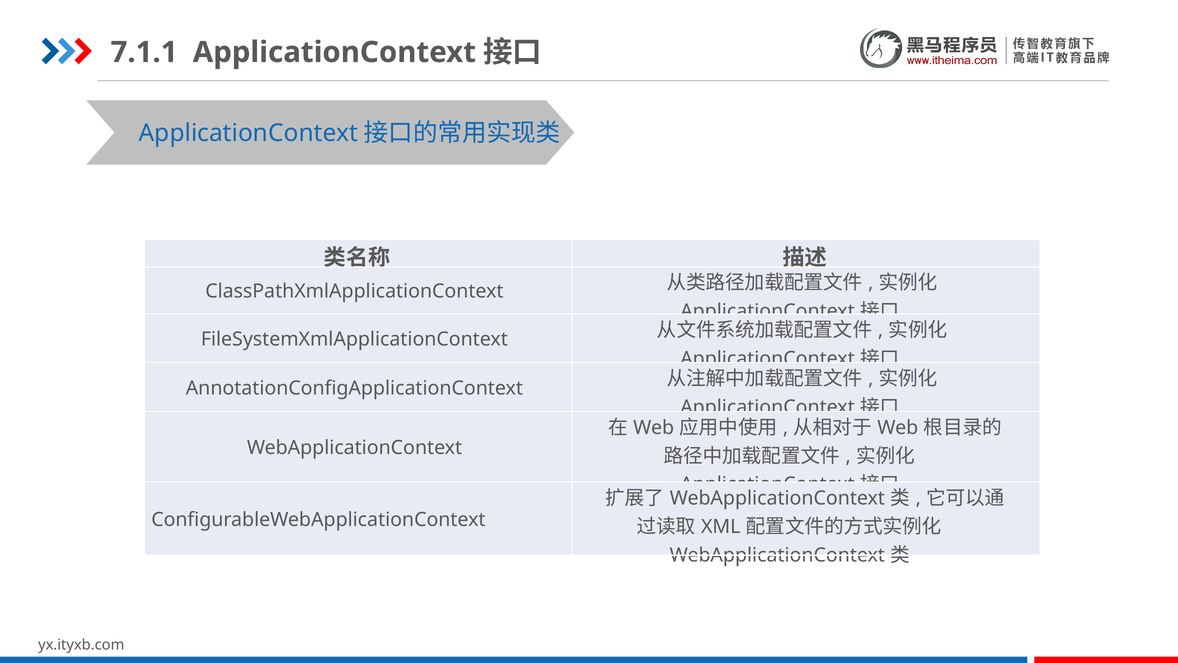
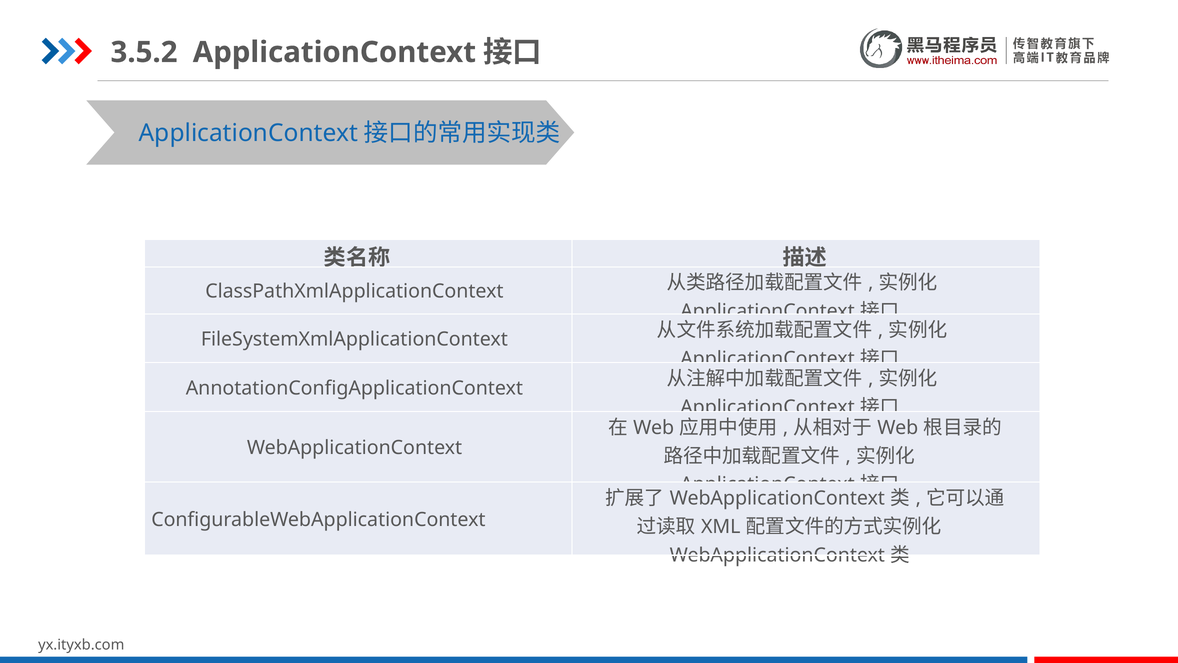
7.1.1: 7.1.1 -> 3.5.2
